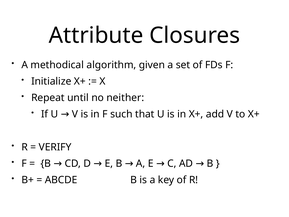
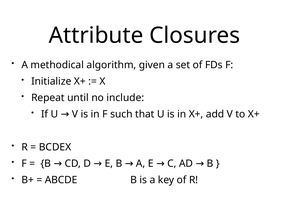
neither: neither -> include
VERIFY: VERIFY -> BCDEX
